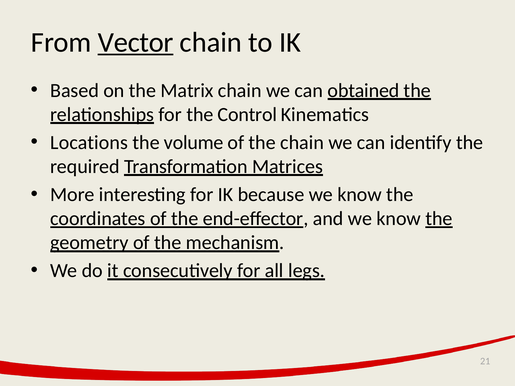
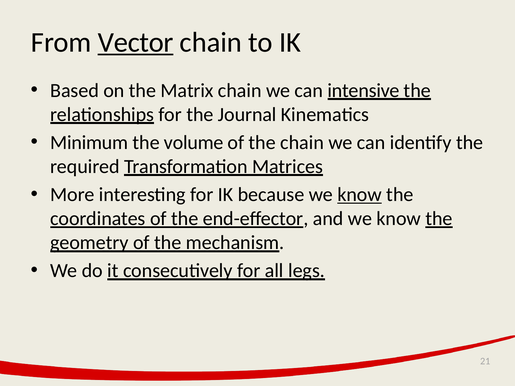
obtained: obtained -> intensive
Control: Control -> Journal
Locations: Locations -> Minimum
know at (360, 195) underline: none -> present
